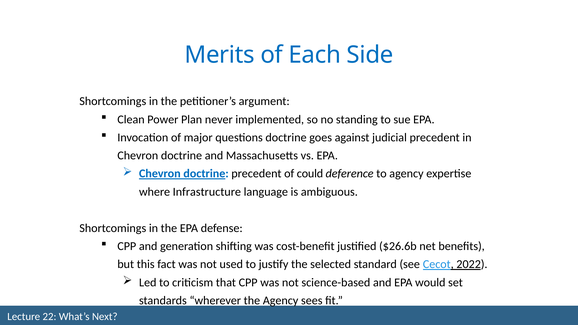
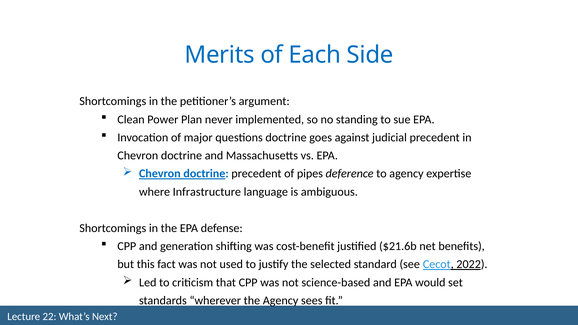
could: could -> pipes
$26.6b: $26.6b -> $21.6b
